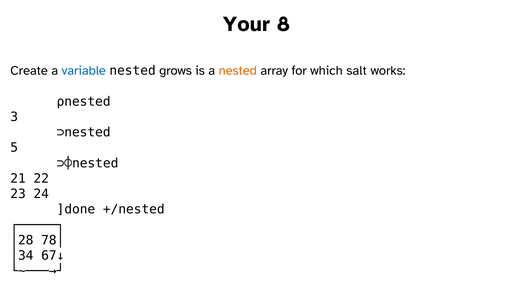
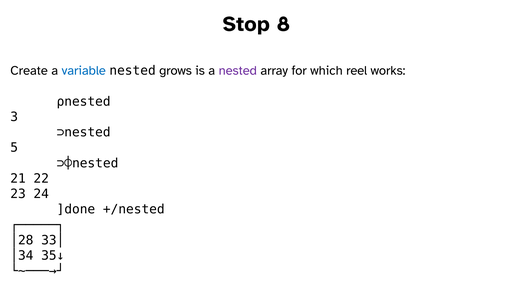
Your: Your -> Stop
nested at (238, 71) colour: orange -> purple
salt: salt -> reel
78│: 78│ -> 33│
67↓: 67↓ -> 35↓
